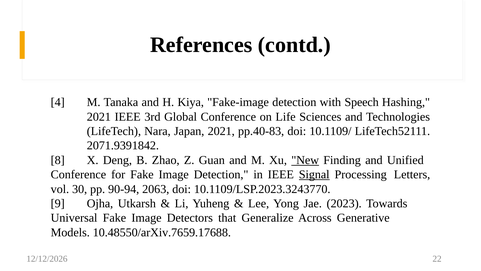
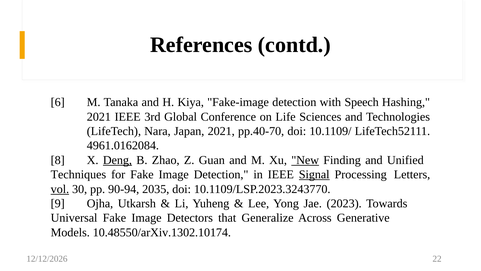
4: 4 -> 6
pp.40-83: pp.40-83 -> pp.40-70
2071.9391842: 2071.9391842 -> 4961.0162084
Deng underline: none -> present
Conference at (78, 174): Conference -> Techniques
vol underline: none -> present
2063: 2063 -> 2035
10.48550/arXiv.7659.17688: 10.48550/arXiv.7659.17688 -> 10.48550/arXiv.1302.10174
